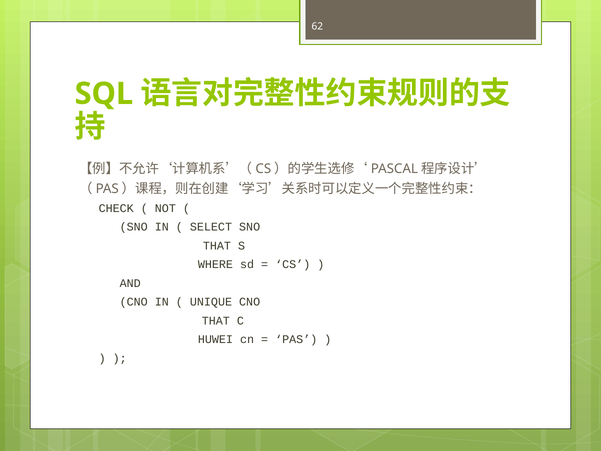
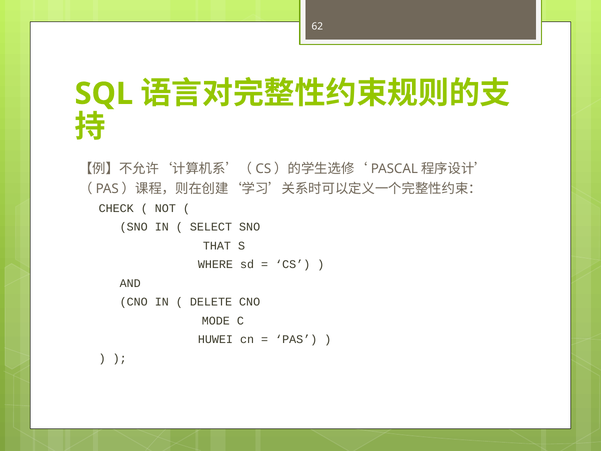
UNIQUE: UNIQUE -> DELETE
THAT at (216, 321): THAT -> MODE
